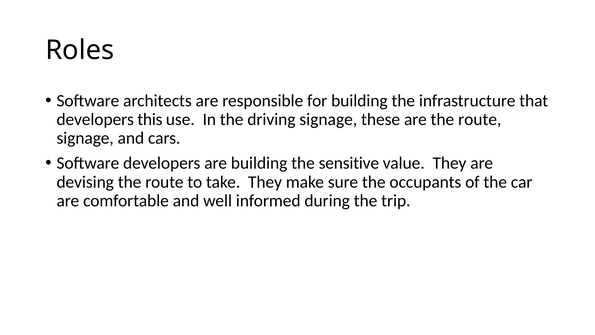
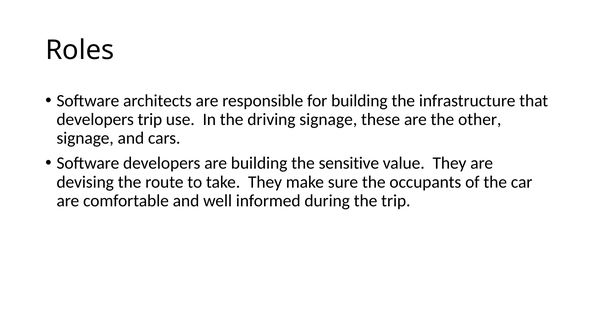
developers this: this -> trip
are the route: route -> other
